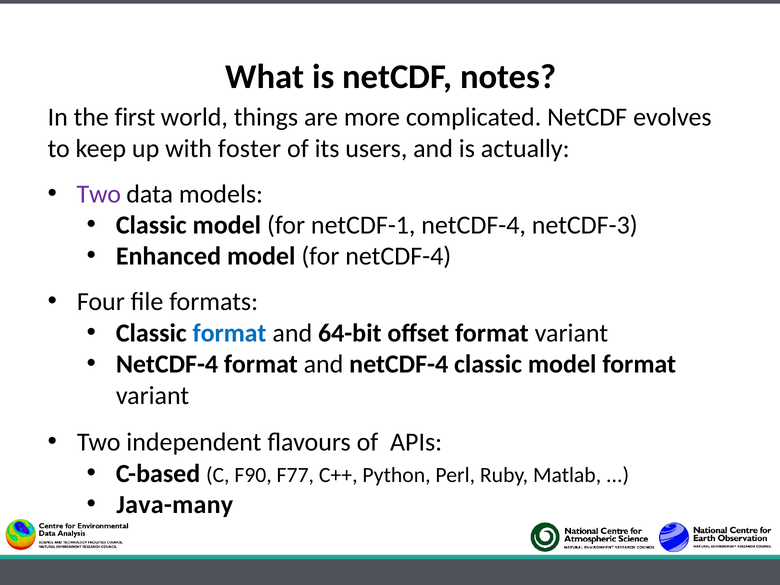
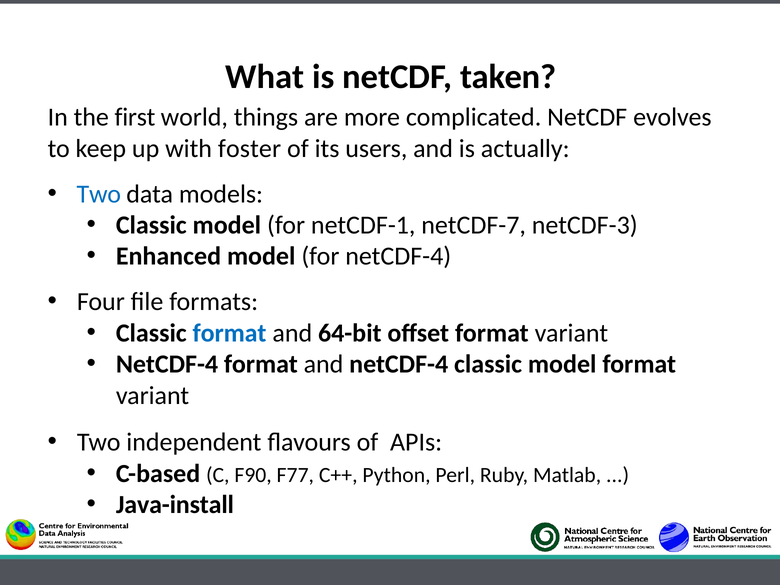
notes: notes -> taken
Two at (99, 194) colour: purple -> blue
netCDF-1 netCDF-4: netCDF-4 -> netCDF-7
Java-many: Java-many -> Java-install
